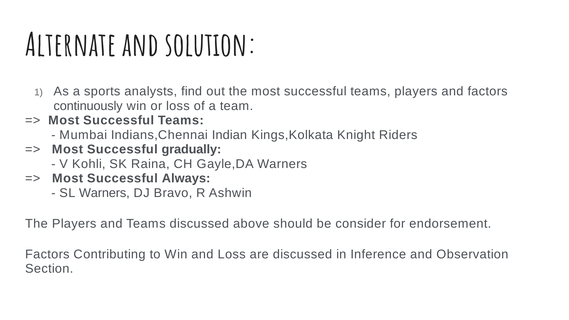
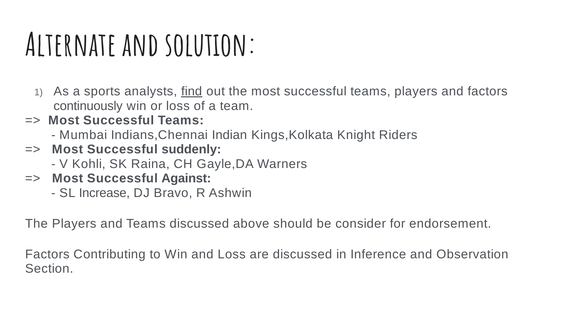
find underline: none -> present
gradually: gradually -> suddenly
Always: Always -> Against
SL Warners: Warners -> Increase
